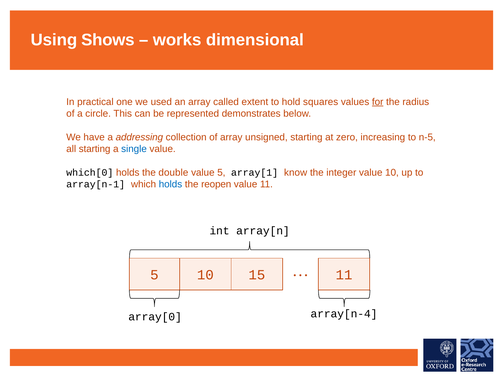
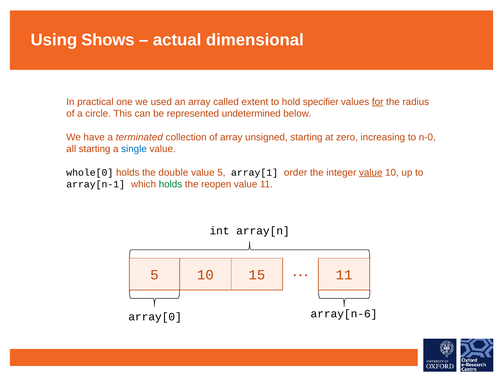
works: works -> actual
squares: squares -> specifier
demonstrates: demonstrates -> undetermined
addressing: addressing -> terminated
n-5: n-5 -> n-0
which[0: which[0 -> whole[0
know: know -> order
value at (371, 172) underline: none -> present
holds at (170, 184) colour: blue -> green
array[n-4: array[n-4 -> array[n-6
